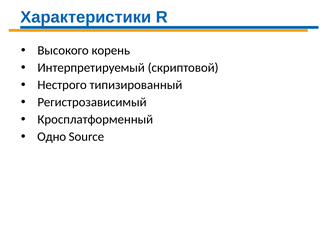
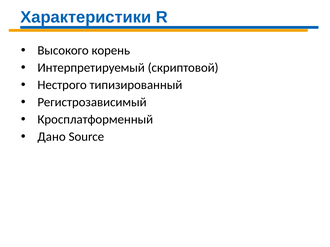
Одно: Одно -> Дано
